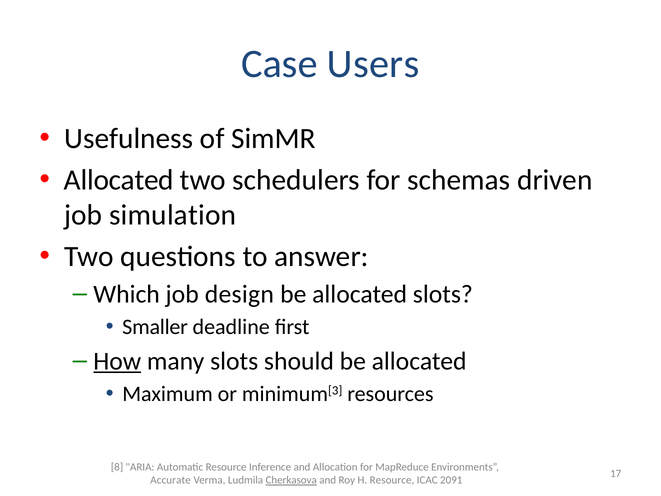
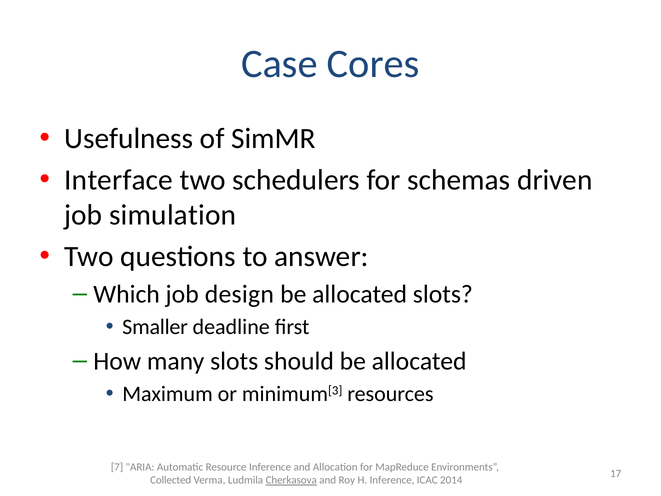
Users: Users -> Cores
Allocated at (119, 180): Allocated -> Interface
How underline: present -> none
8: 8 -> 7
Accurate: Accurate -> Collected
H Resource: Resource -> Inference
2091: 2091 -> 2014
